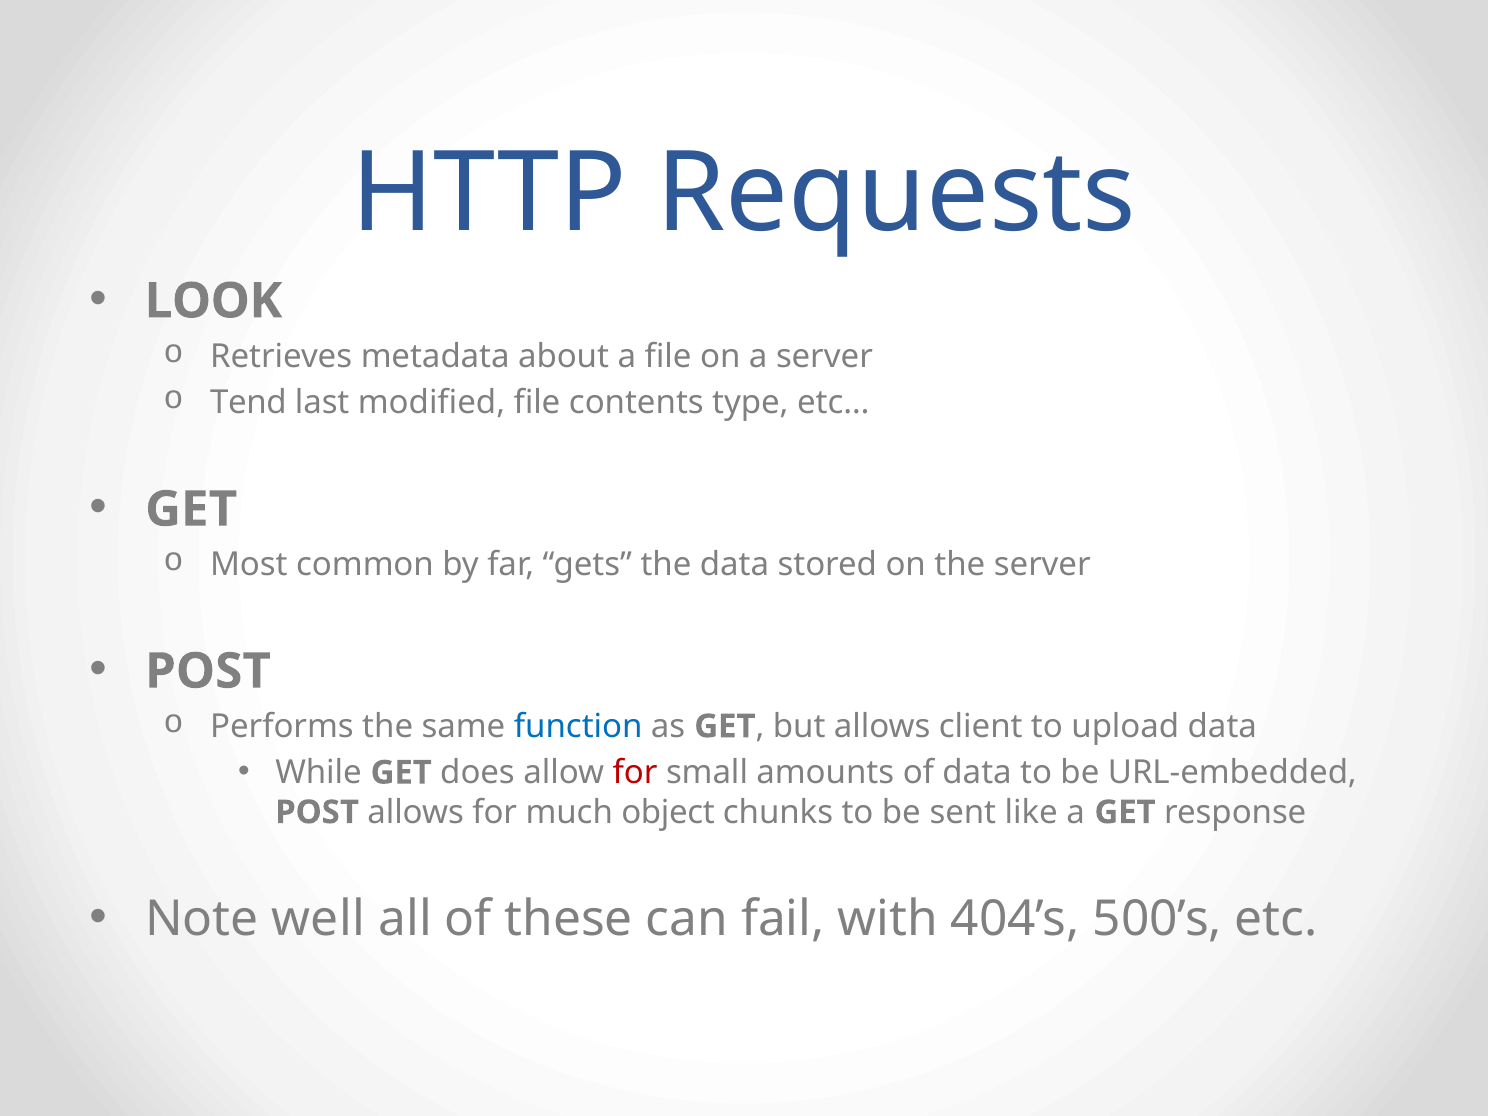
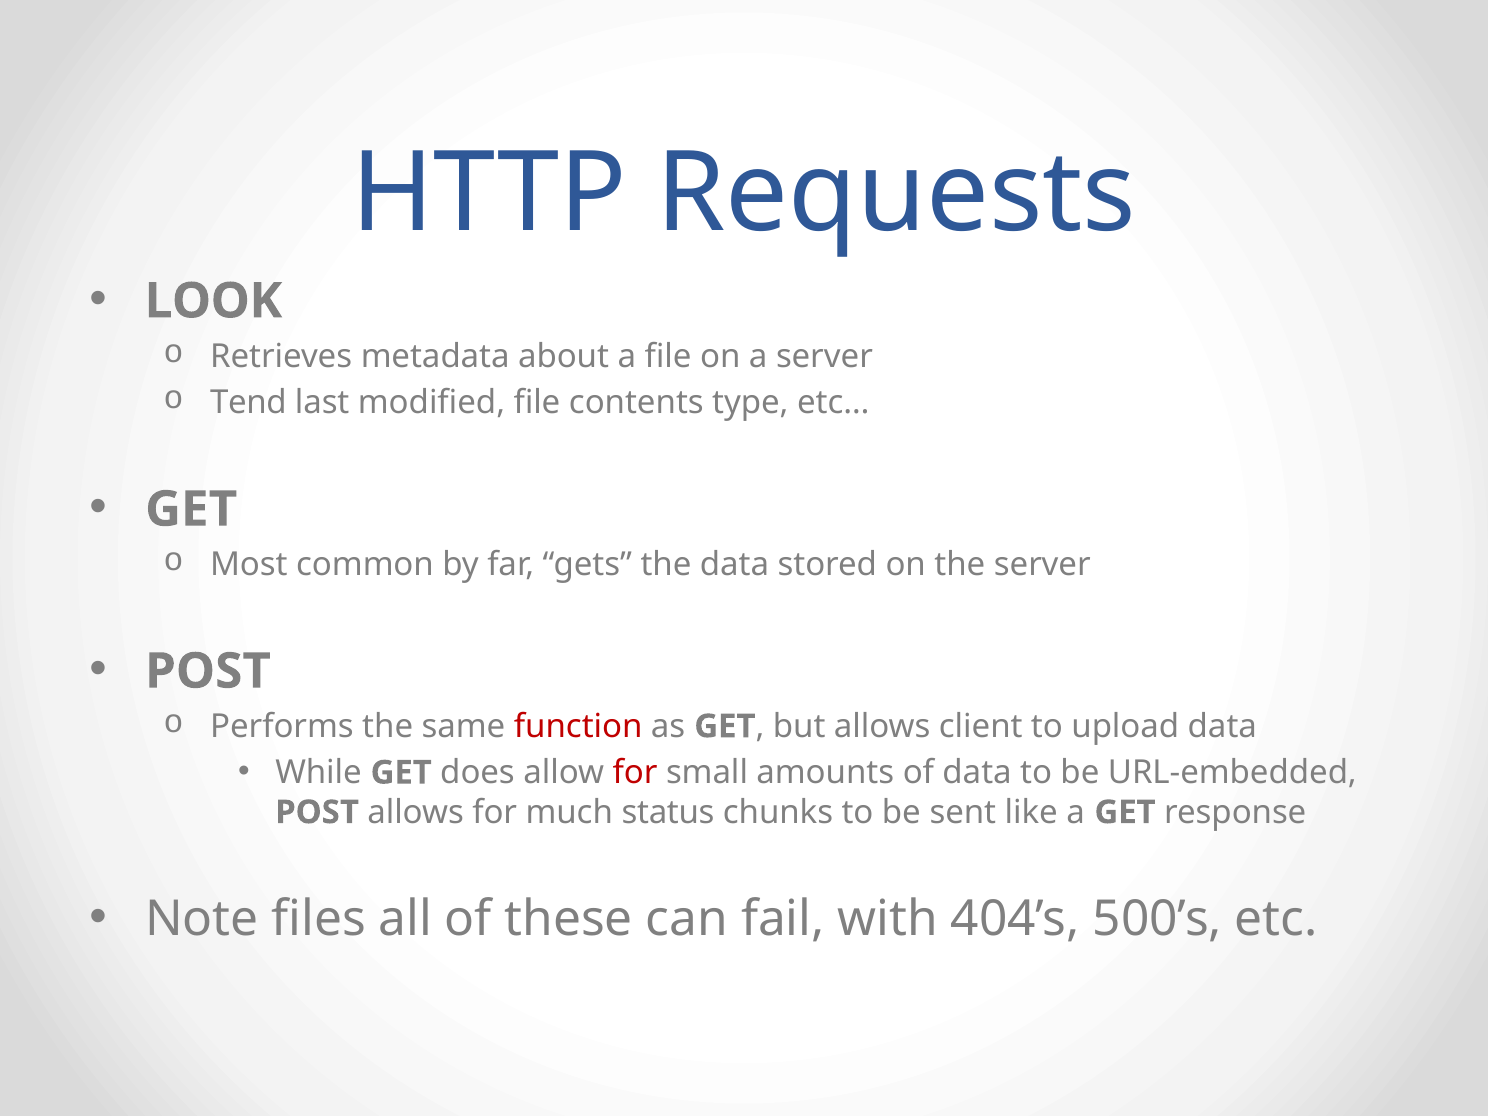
function colour: blue -> red
object: object -> status
well: well -> files
